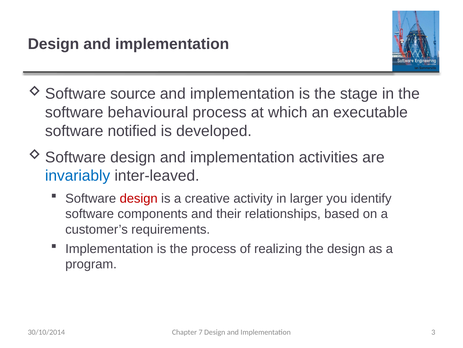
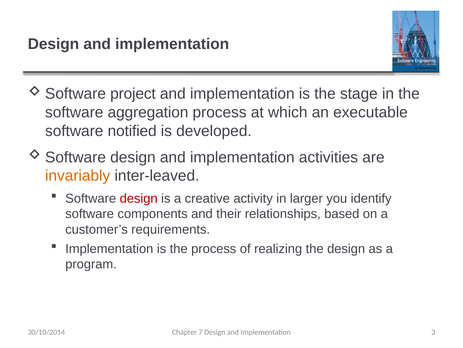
source: source -> project
behavioural: behavioural -> aggregation
invariably colour: blue -> orange
